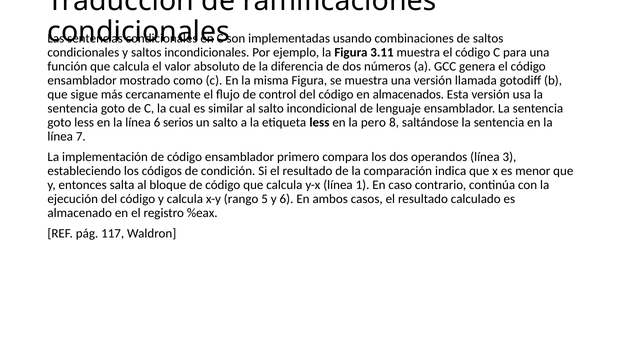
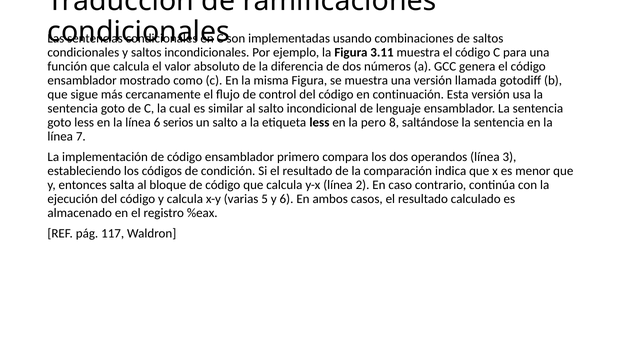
almacenados: almacenados -> continuación
1: 1 -> 2
rango: rango -> varias
